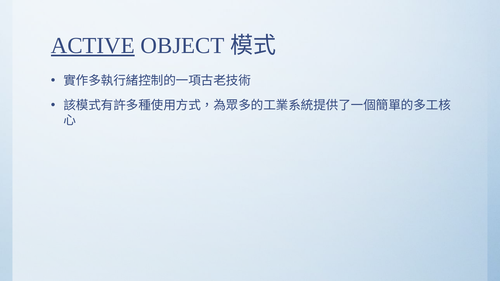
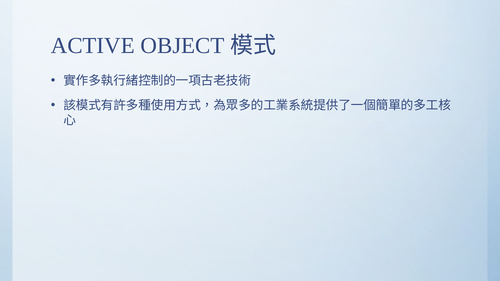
ACTIVE underline: present -> none
